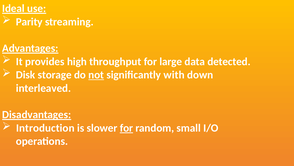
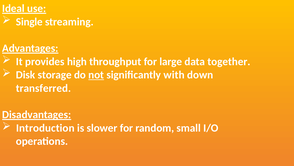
Parity: Parity -> Single
detected: detected -> together
interleaved: interleaved -> transferred
for at (126, 128) underline: present -> none
